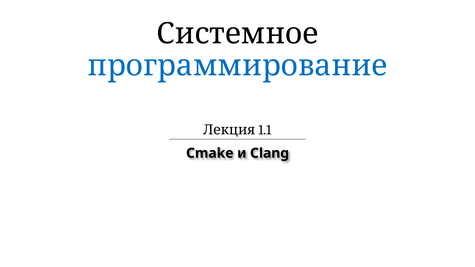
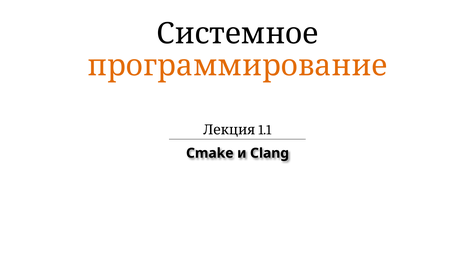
программирование colour: blue -> orange
